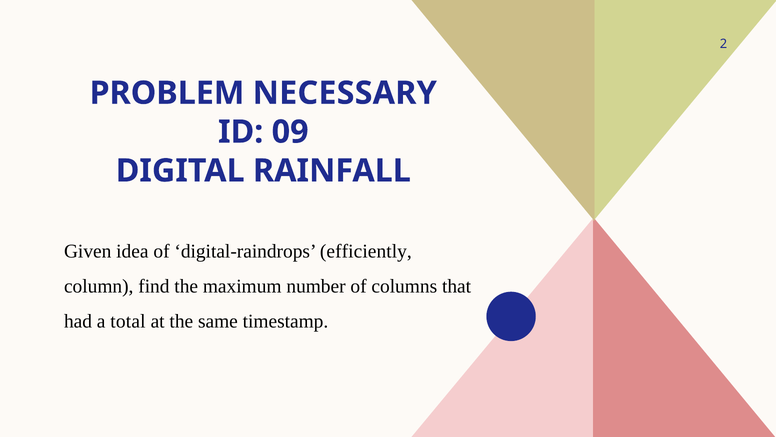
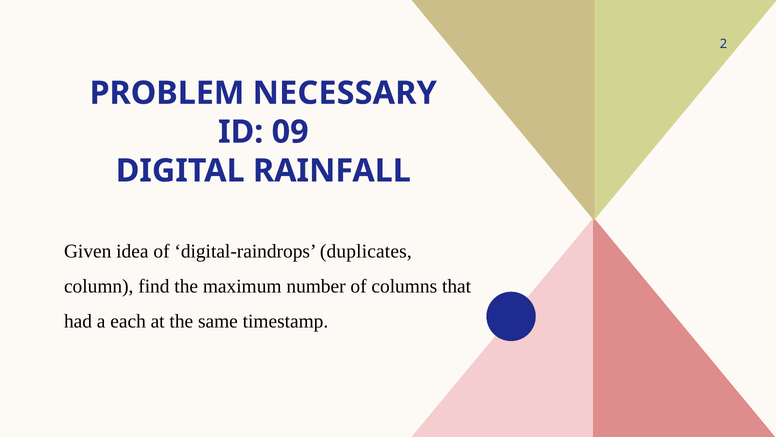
efficiently: efficiently -> duplicates
total: total -> each
